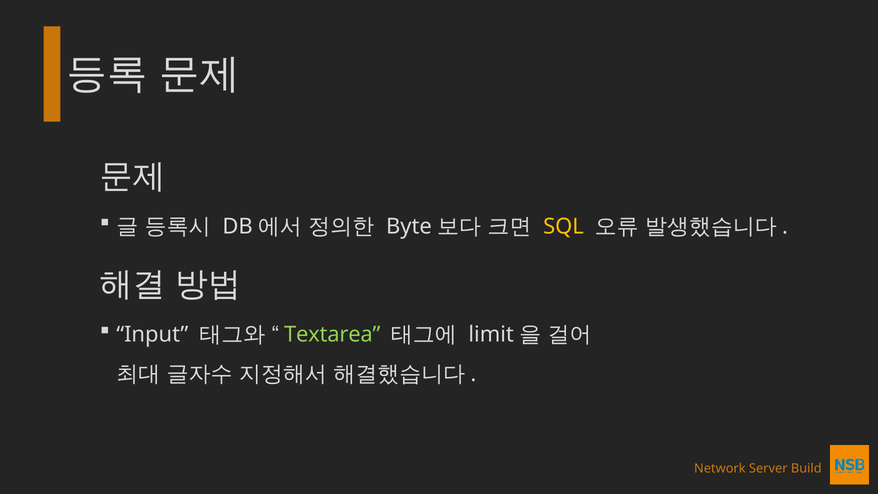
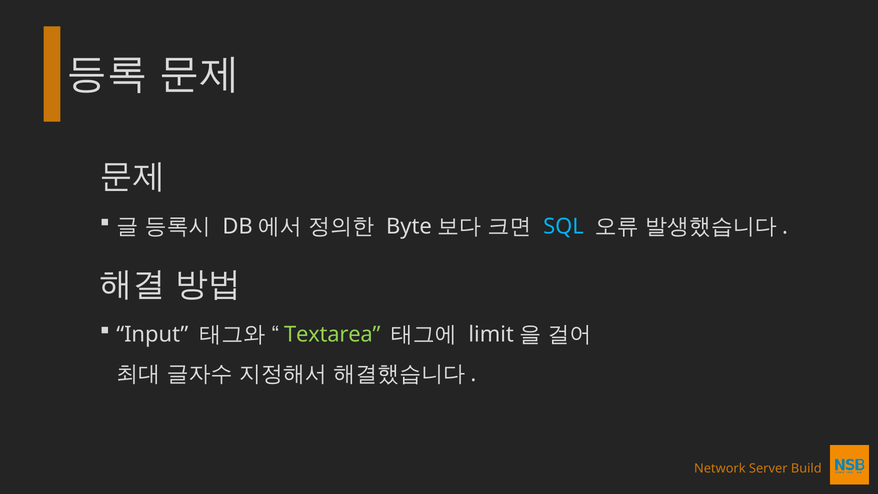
SQL colour: yellow -> light blue
